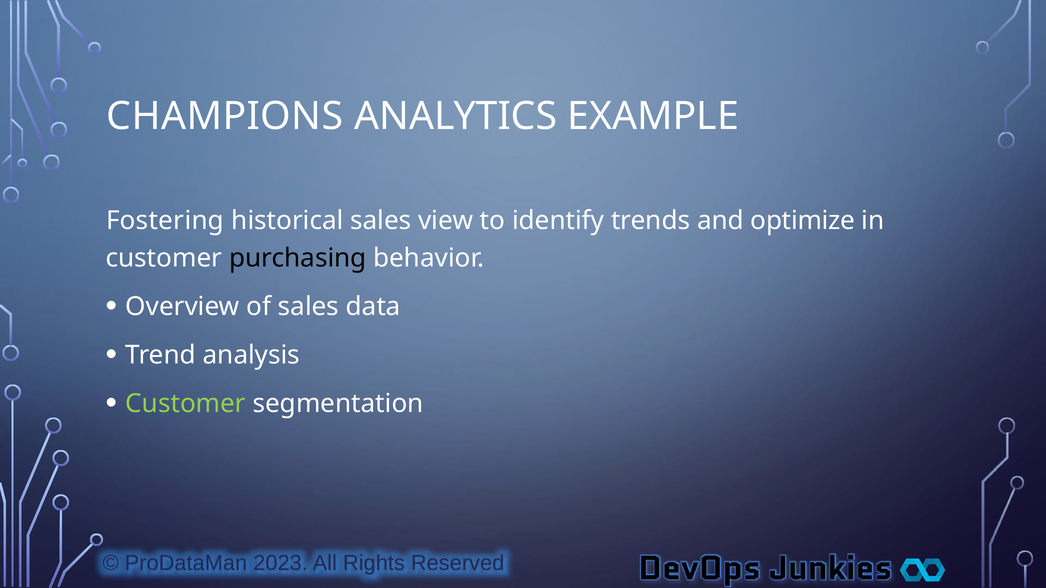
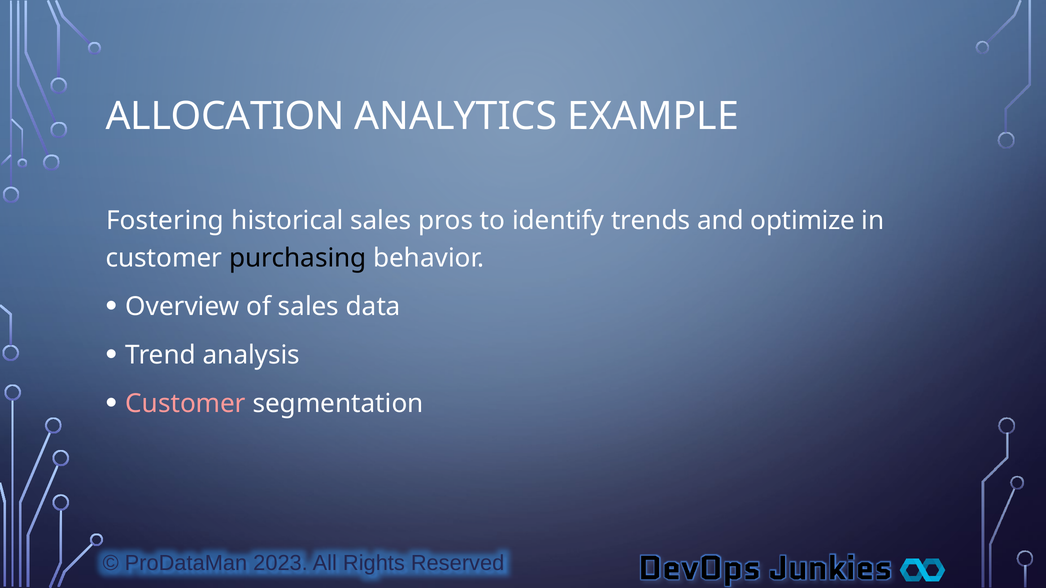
CHAMPIONS: CHAMPIONS -> ALLOCATION
view: view -> pros
Customer at (186, 404) colour: light green -> pink
